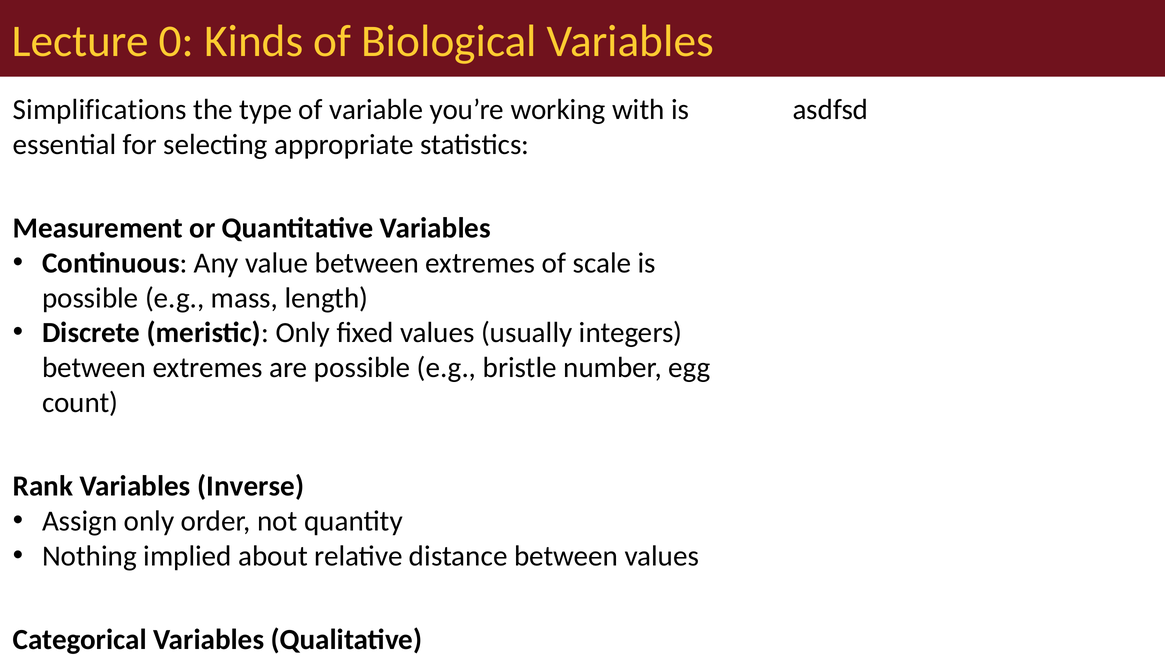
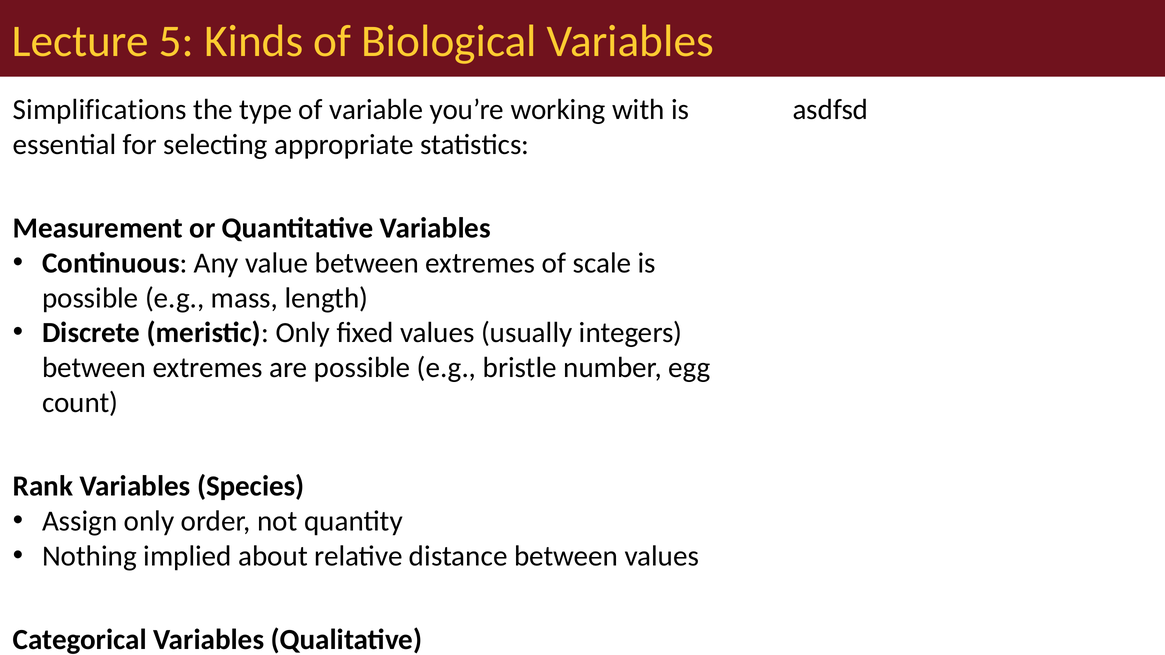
0: 0 -> 5
Inverse: Inverse -> Species
